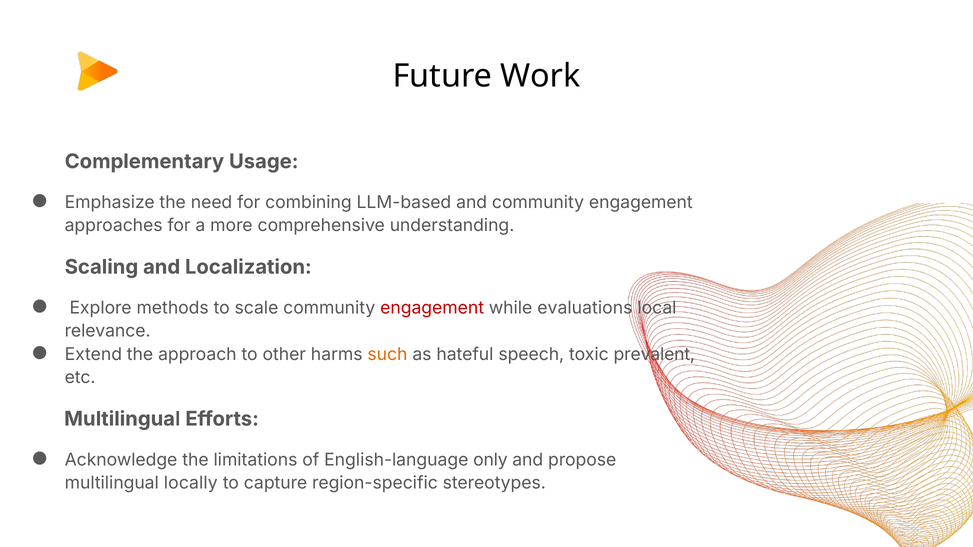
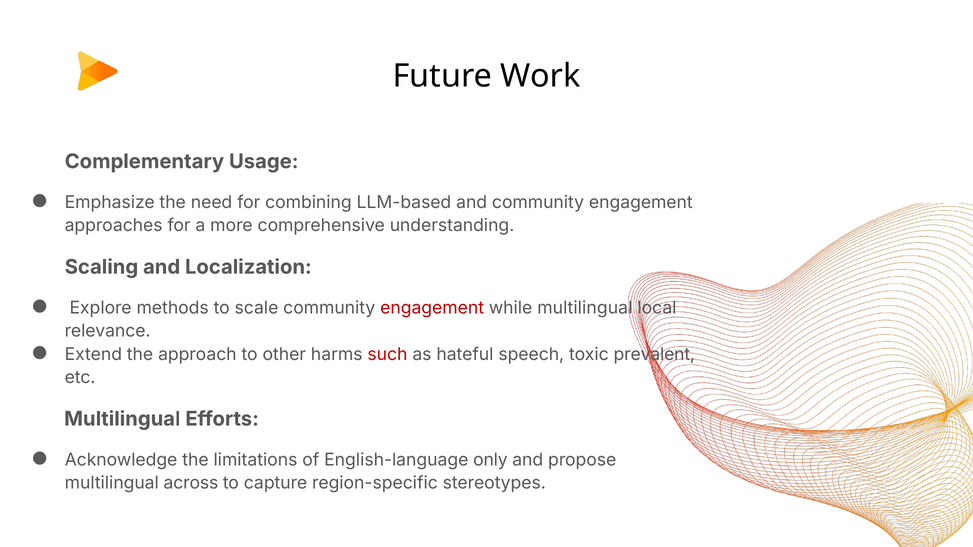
while evaluations: evaluations -> multilingual
such colour: orange -> red
locally: locally -> across
